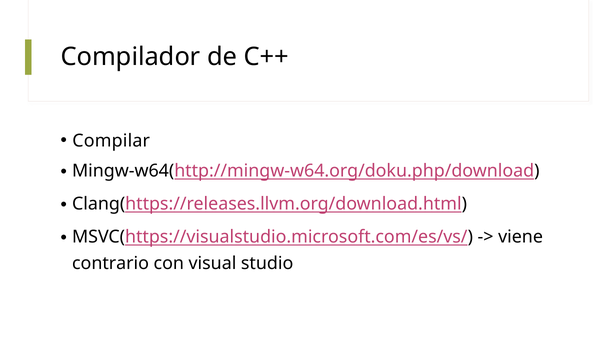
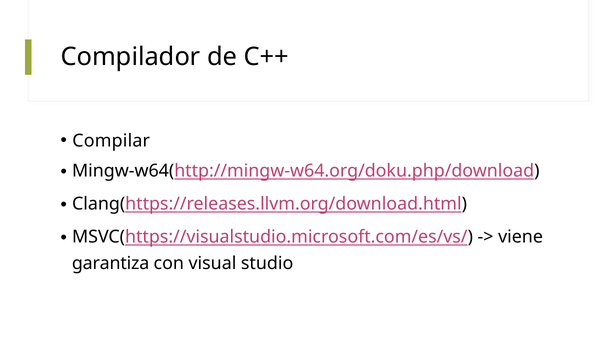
contrario: contrario -> garantiza
